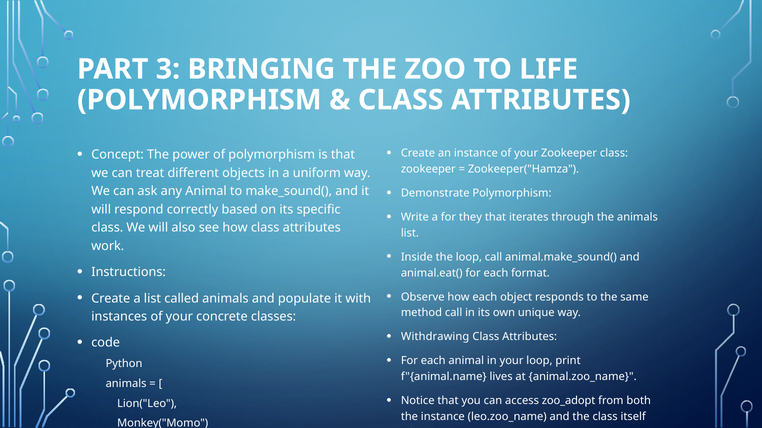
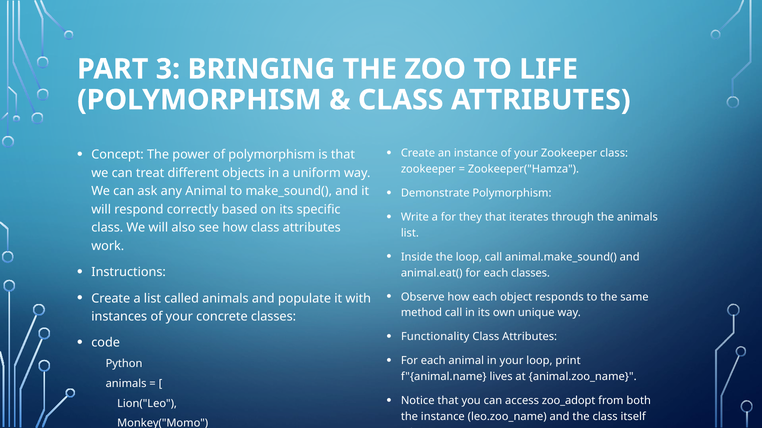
each format: format -> classes
Withdrawing: Withdrawing -> Functionality
